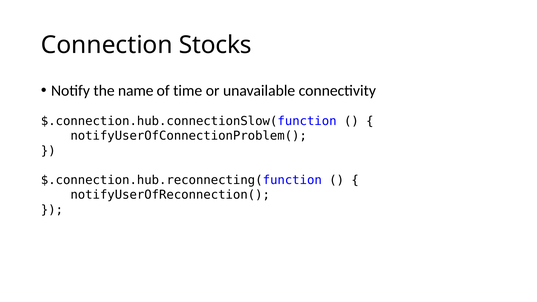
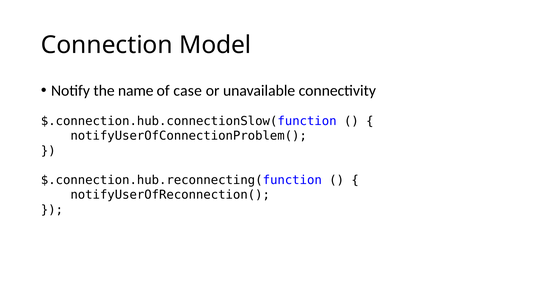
Stocks: Stocks -> Model
time: time -> case
